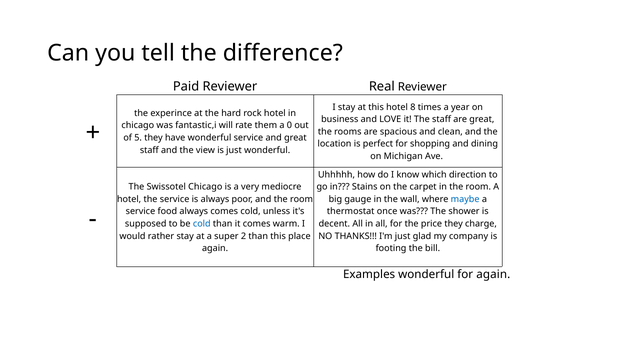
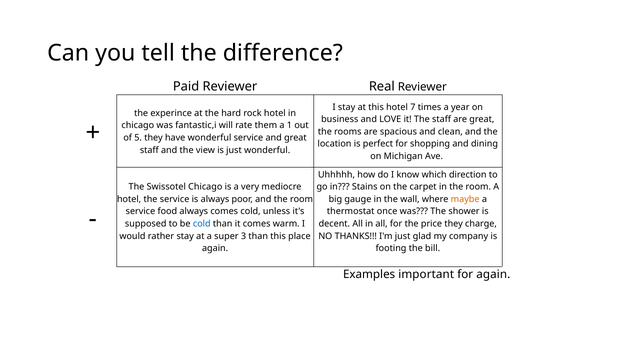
8: 8 -> 7
0: 0 -> 1
maybe colour: blue -> orange
2: 2 -> 3
Examples wonderful: wonderful -> important
